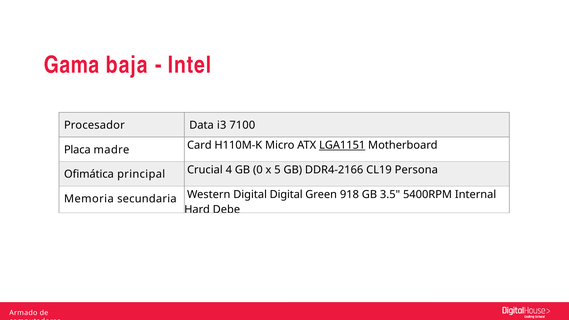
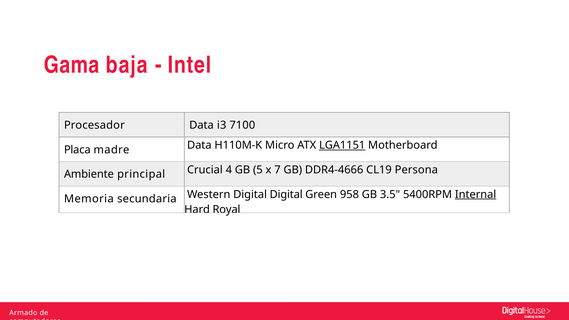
madre Card: Card -> Data
Oﬁmática: Oﬁmática -> Ambiente
0: 0 -> 5
5: 5 -> 7
DDR4-2166: DDR4-2166 -> DDR4-4666
918: 918 -> 958
Internal underline: none -> present
Debe: Debe -> Royal
